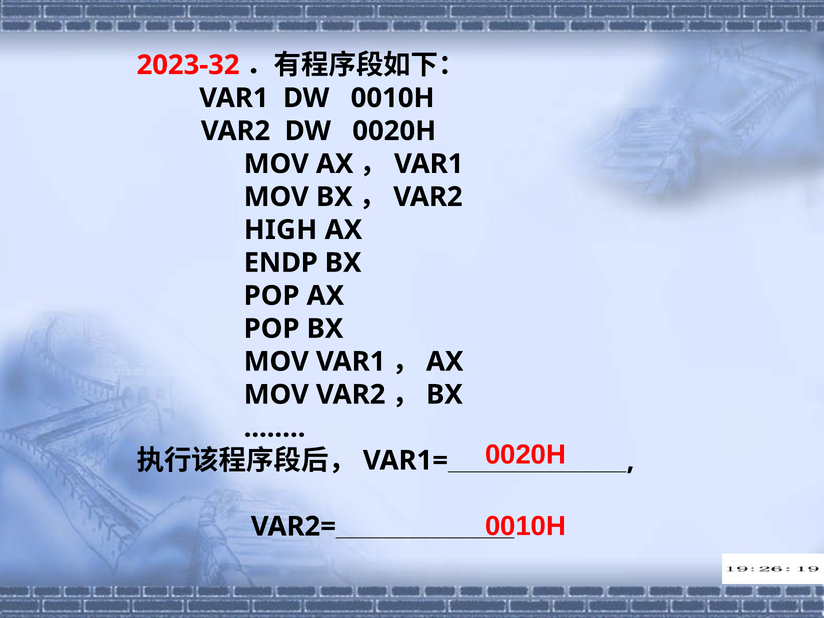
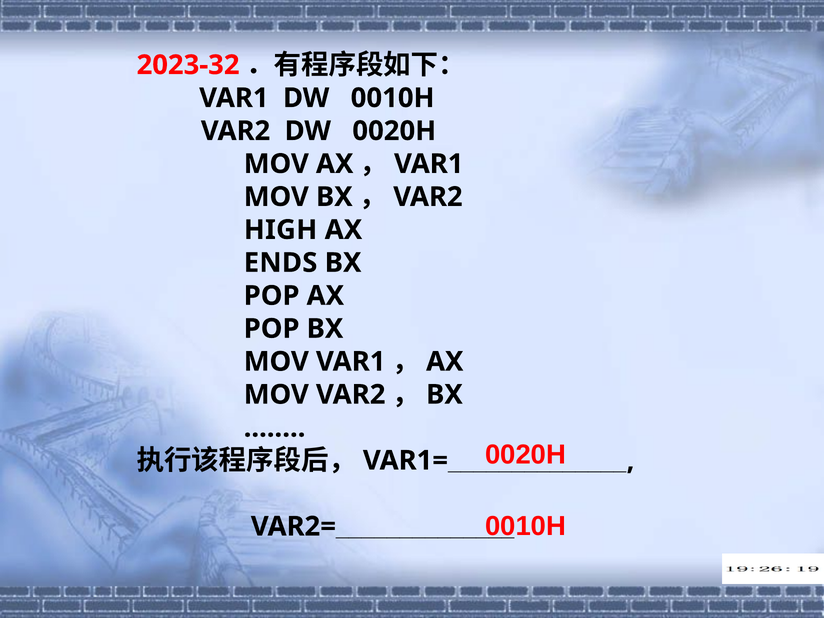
ENDP: ENDP -> ENDS
